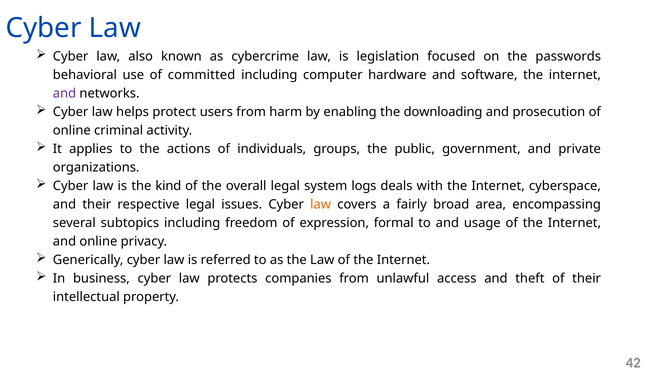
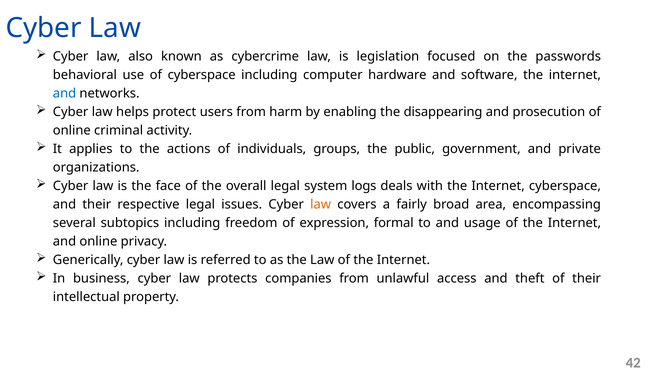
of committed: committed -> cyberspace
and at (65, 94) colour: purple -> blue
downloading: downloading -> disappearing
kind: kind -> face
